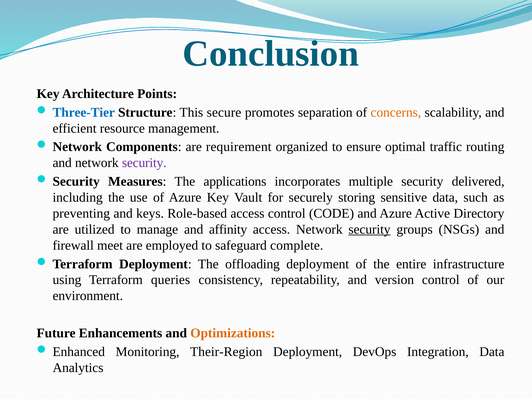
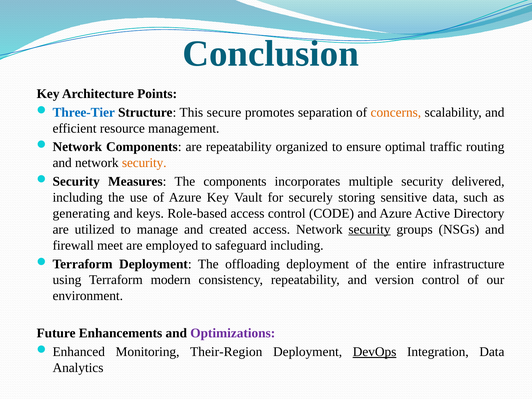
are requirement: requirement -> repeatability
security at (144, 163) colour: purple -> orange
The applications: applications -> components
preventing: preventing -> generating
affinity: affinity -> created
safeguard complete: complete -> including
queries: queries -> modern
Optimizations colour: orange -> purple
DevOps underline: none -> present
